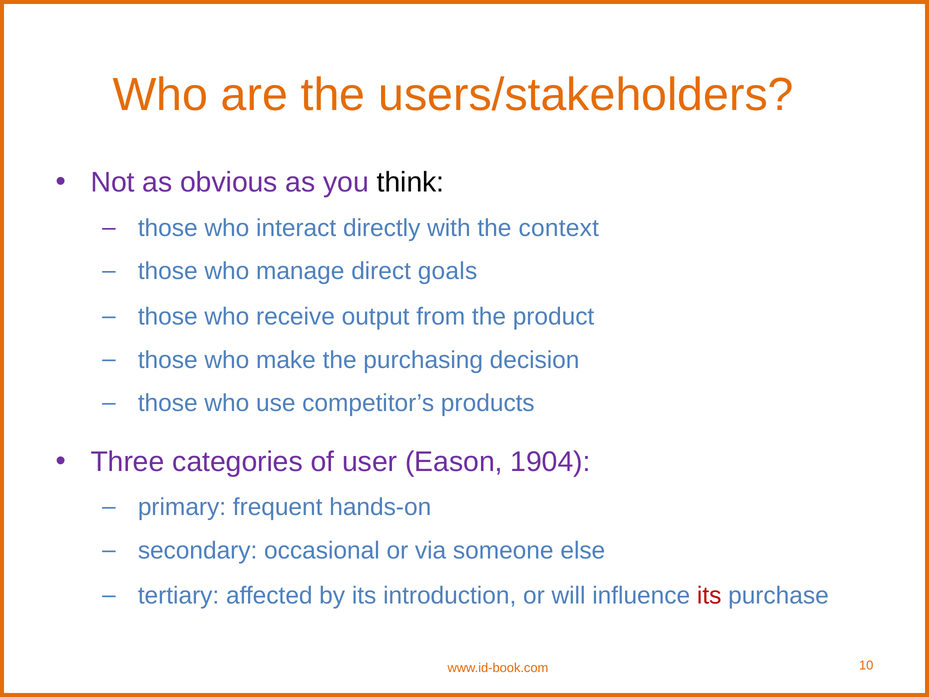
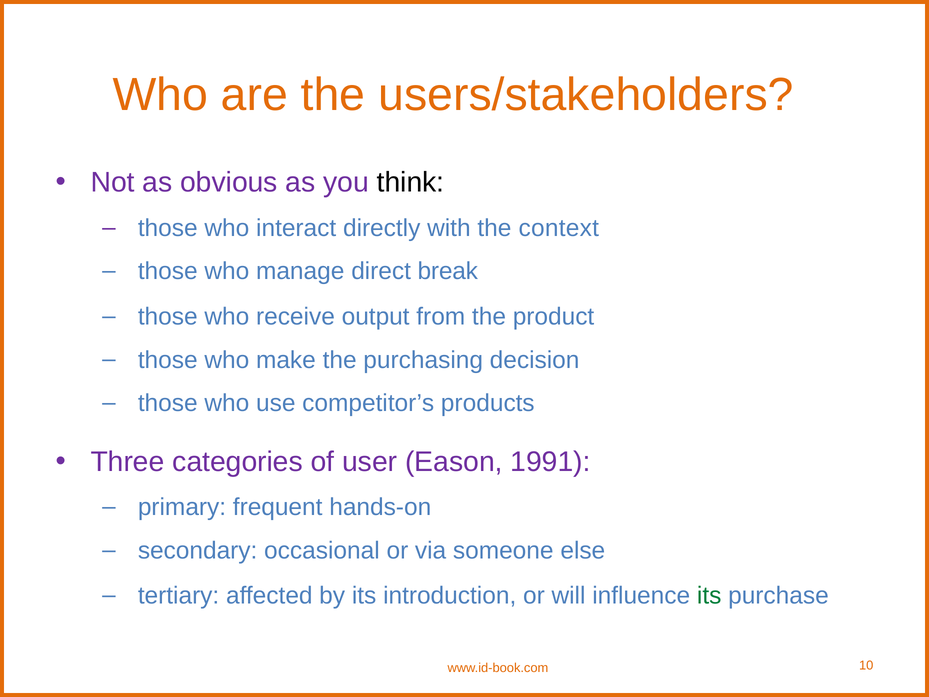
goals: goals -> break
1904: 1904 -> 1991
its at (709, 596) colour: red -> green
